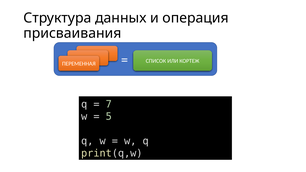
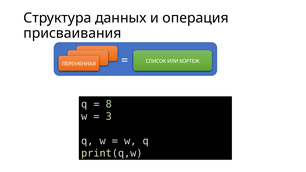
7: 7 -> 8
5: 5 -> 3
